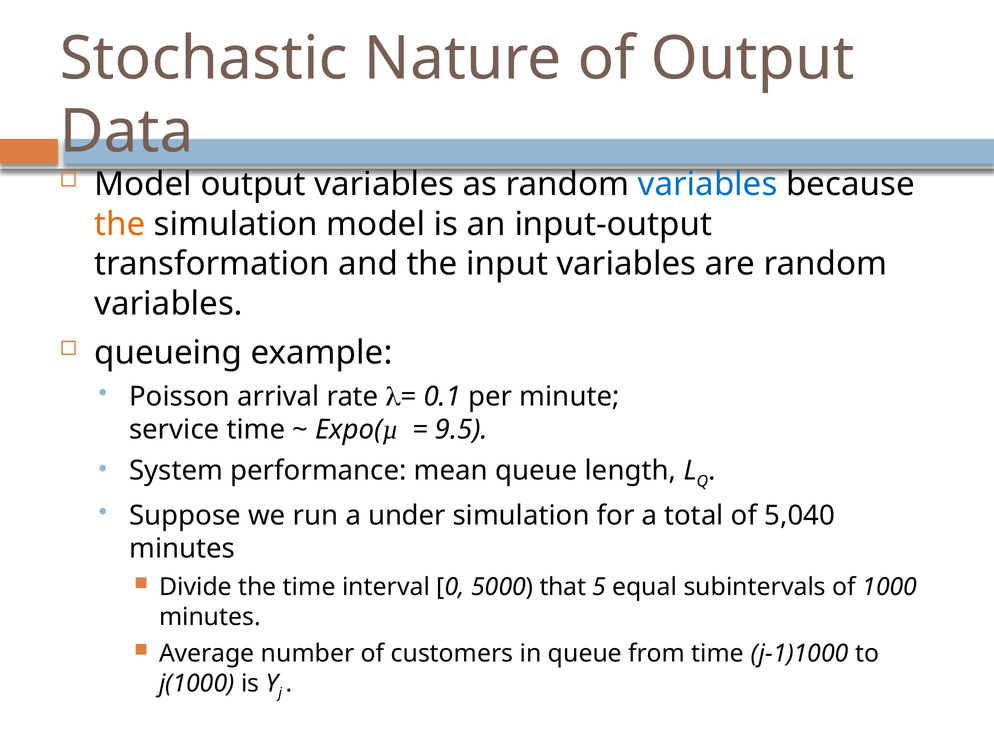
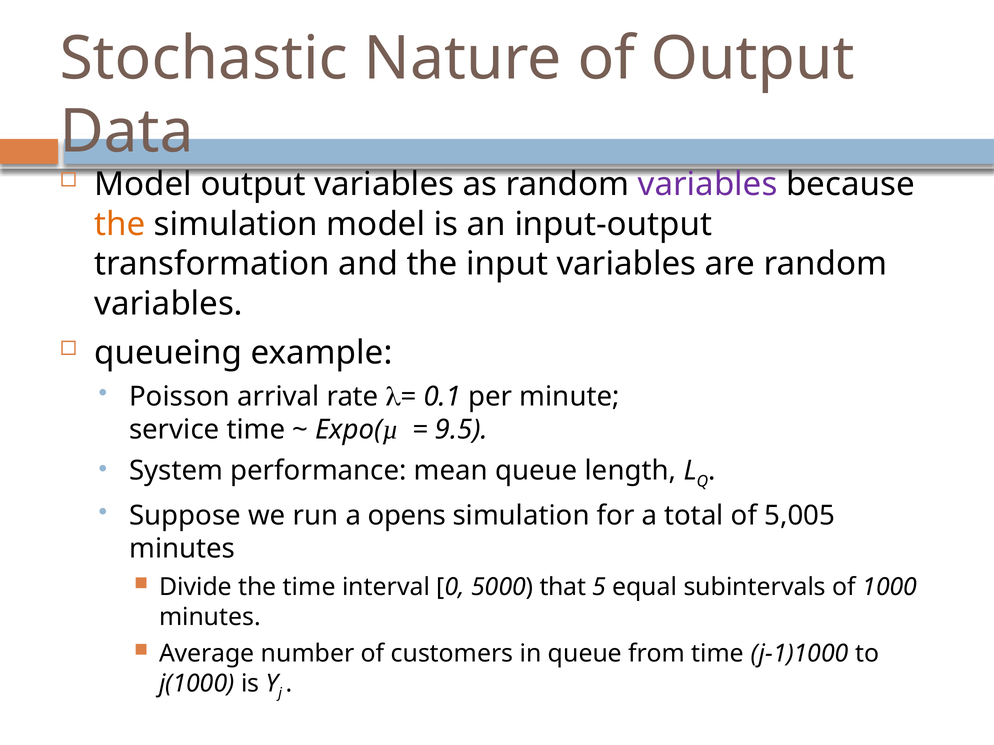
variables at (708, 185) colour: blue -> purple
under: under -> opens
5,040: 5,040 -> 5,005
